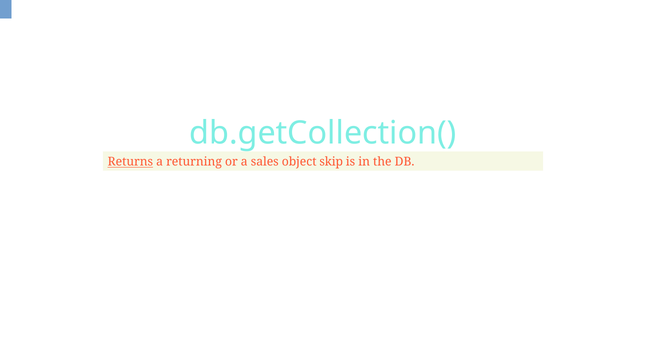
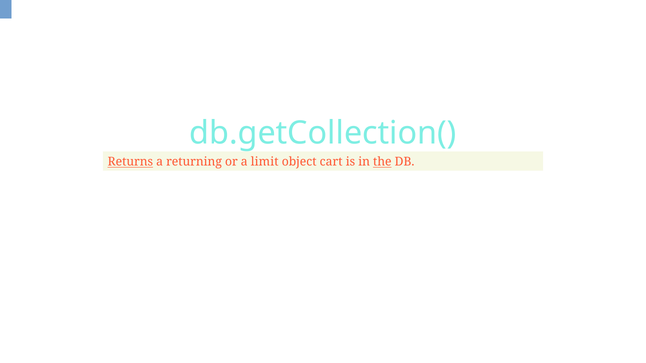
sales: sales -> limit
skip: skip -> cart
the underline: none -> present
